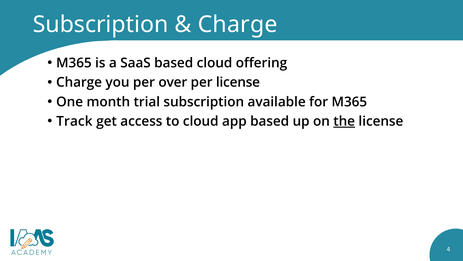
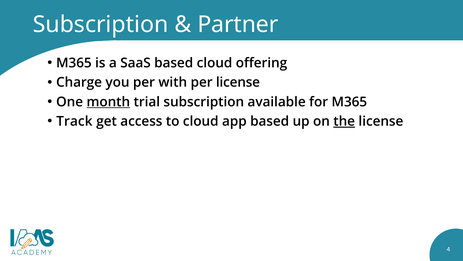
Charge at (238, 24): Charge -> Partner
over: over -> with
month underline: none -> present
